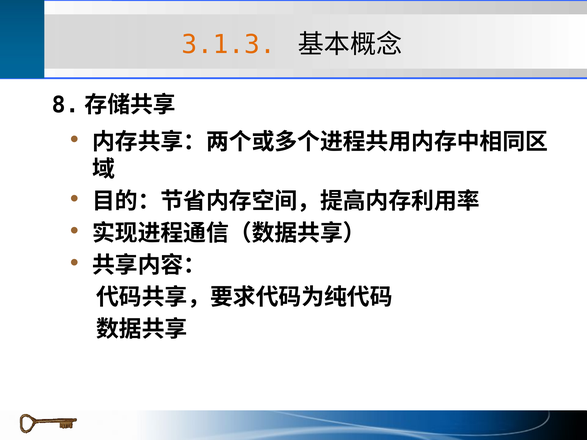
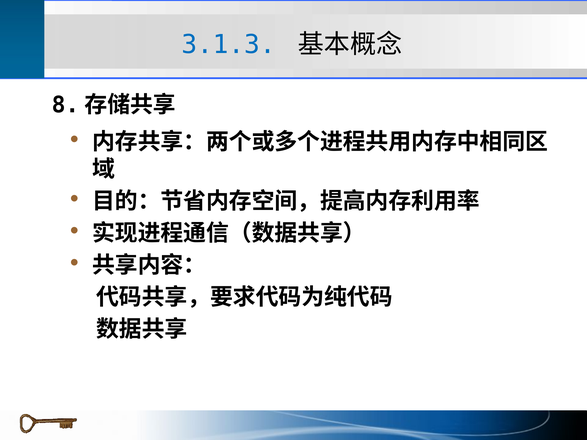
3.1.3 colour: orange -> blue
